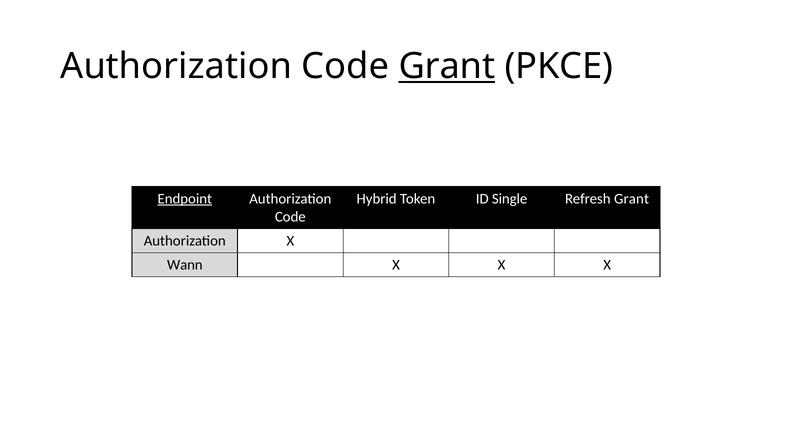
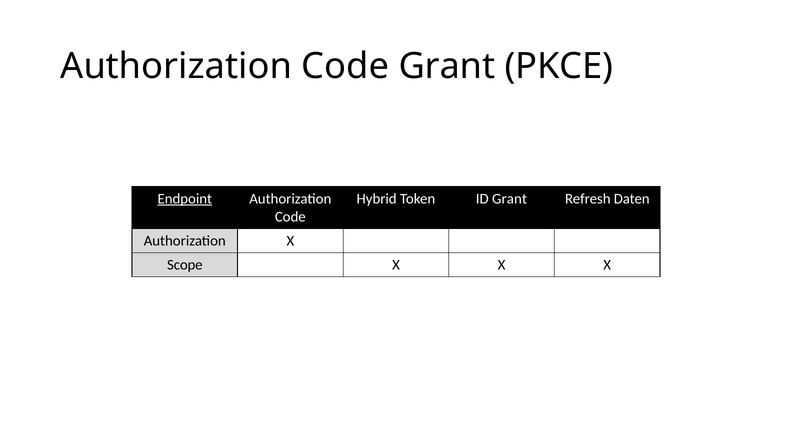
Grant at (447, 67) underline: present -> none
ID Single: Single -> Grant
Refresh Grant: Grant -> Daten
Wann: Wann -> Scope
